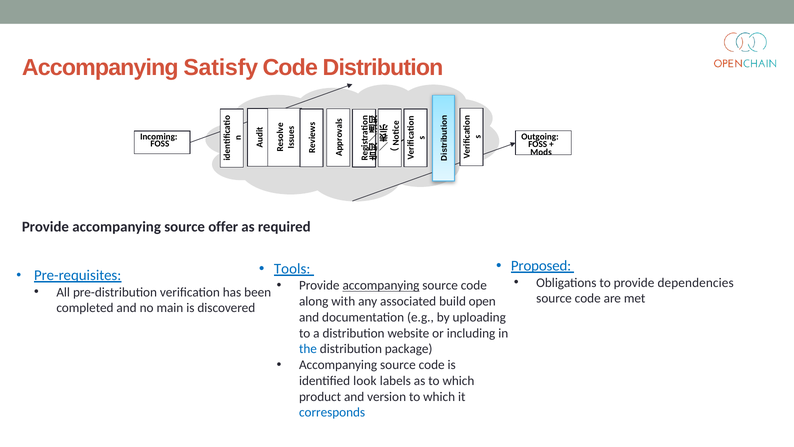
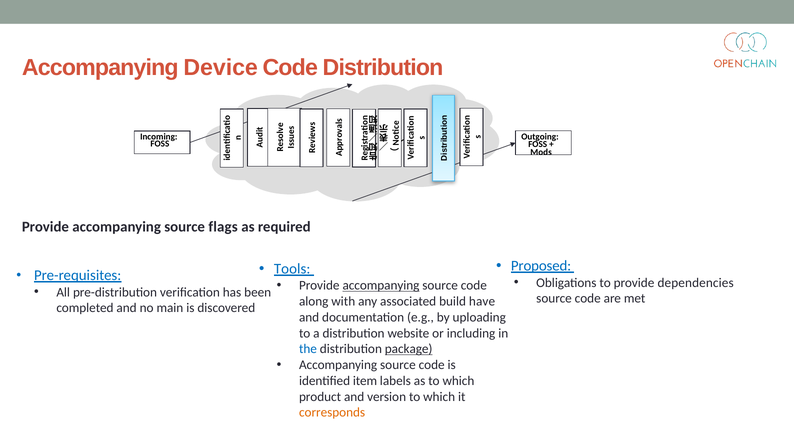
Satisfy: Satisfy -> Device
offer: offer -> flags
open: open -> have
package underline: none -> present
look: look -> item
corresponds colour: blue -> orange
